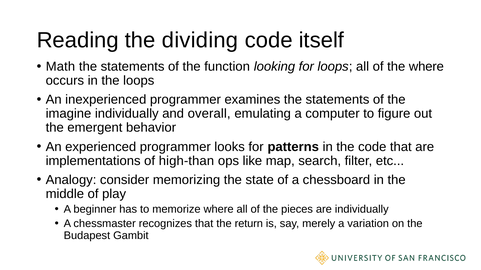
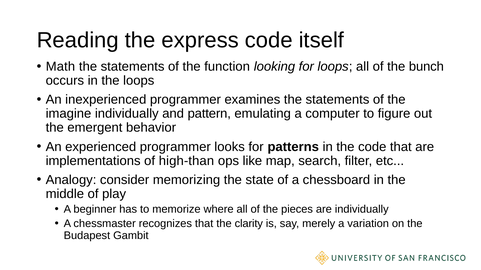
dividing: dividing -> express
the where: where -> bunch
overall: overall -> pattern
return: return -> clarity
